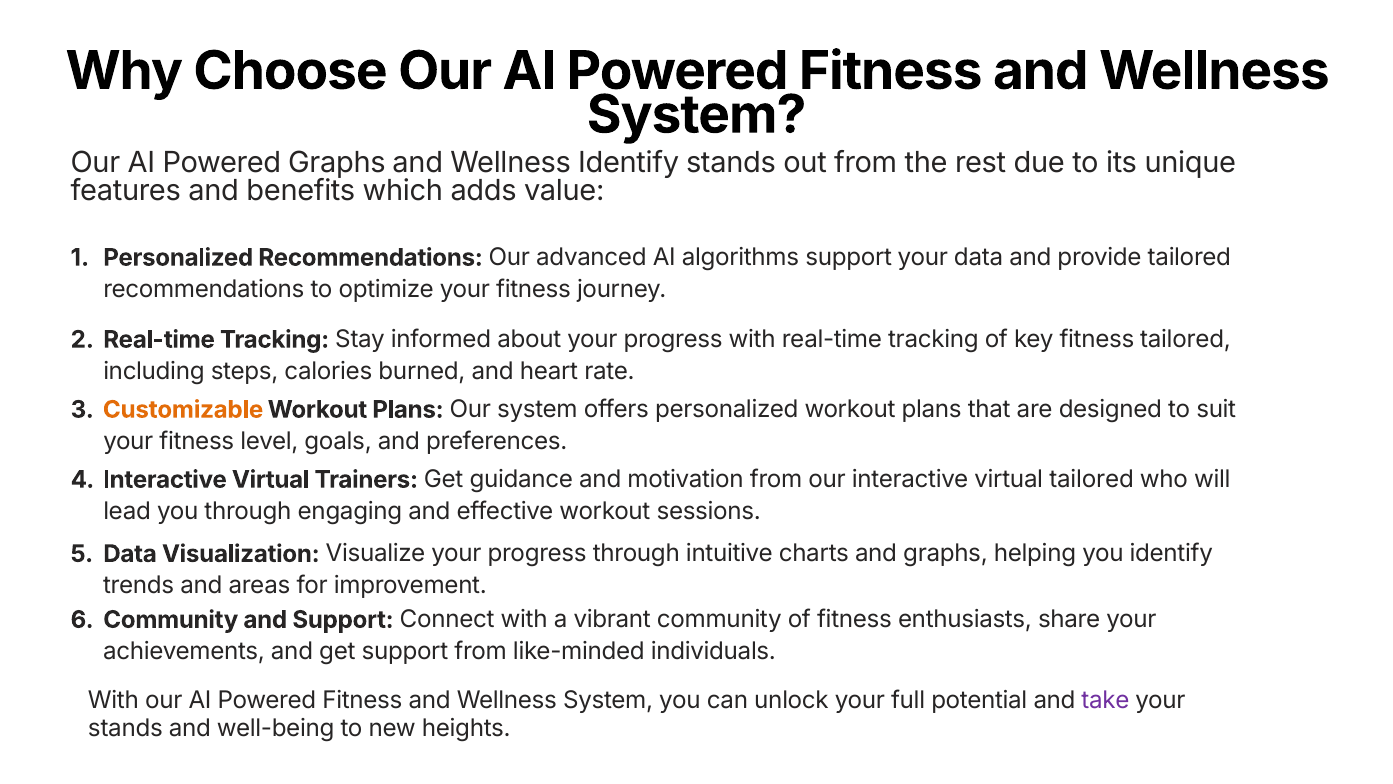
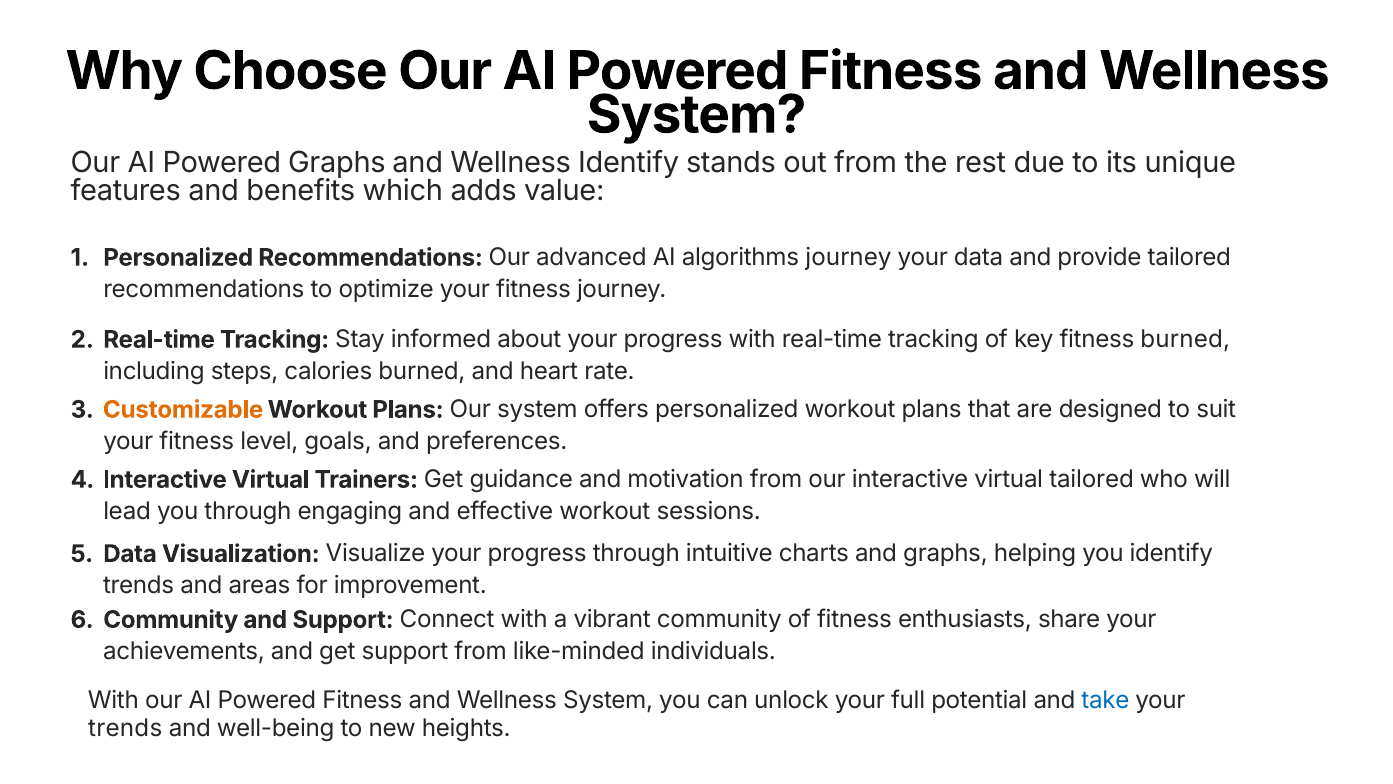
algorithms support: support -> journey
fitness tailored: tailored -> burned
take colour: purple -> blue
stands at (125, 728): stands -> trends
